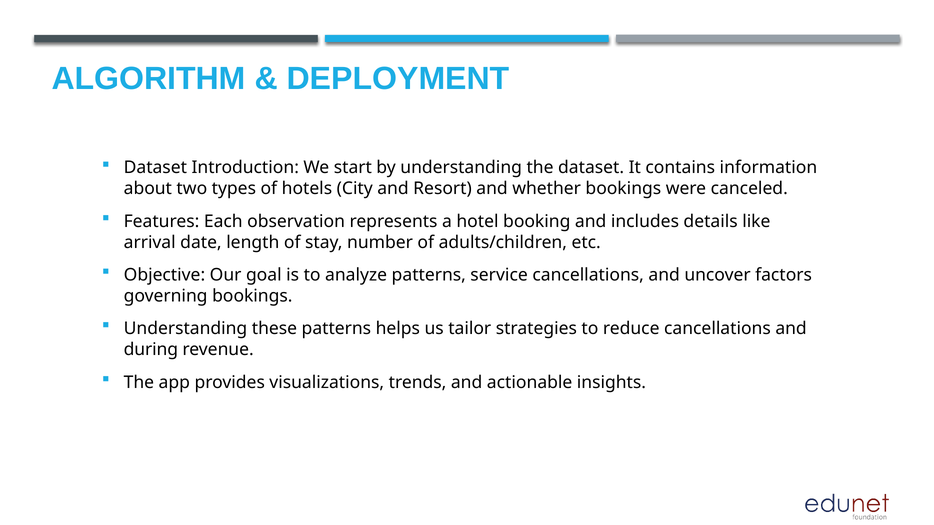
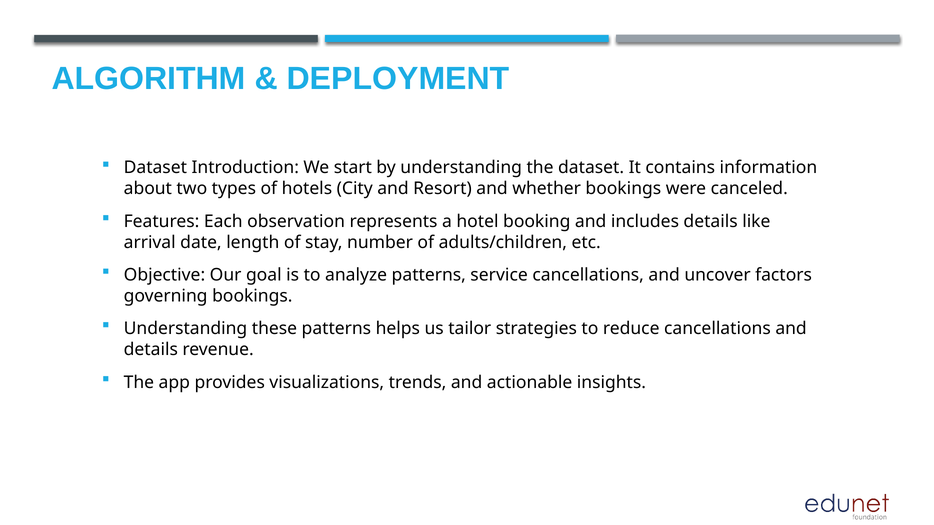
during at (151, 350): during -> details
